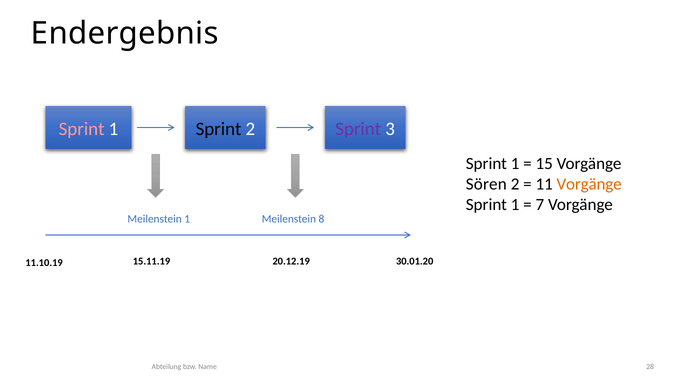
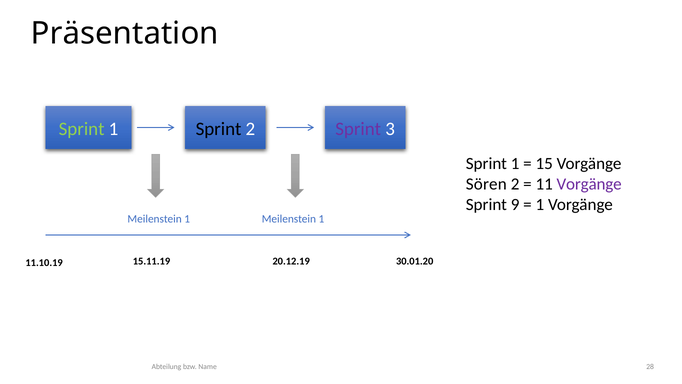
Endergebnis: Endergebnis -> Präsentation
Sprint at (82, 129) colour: pink -> light green
Vorgänge at (589, 184) colour: orange -> purple
1 at (515, 205): 1 -> 9
7 at (540, 205): 7 -> 1
1 Meilenstein 8: 8 -> 1
